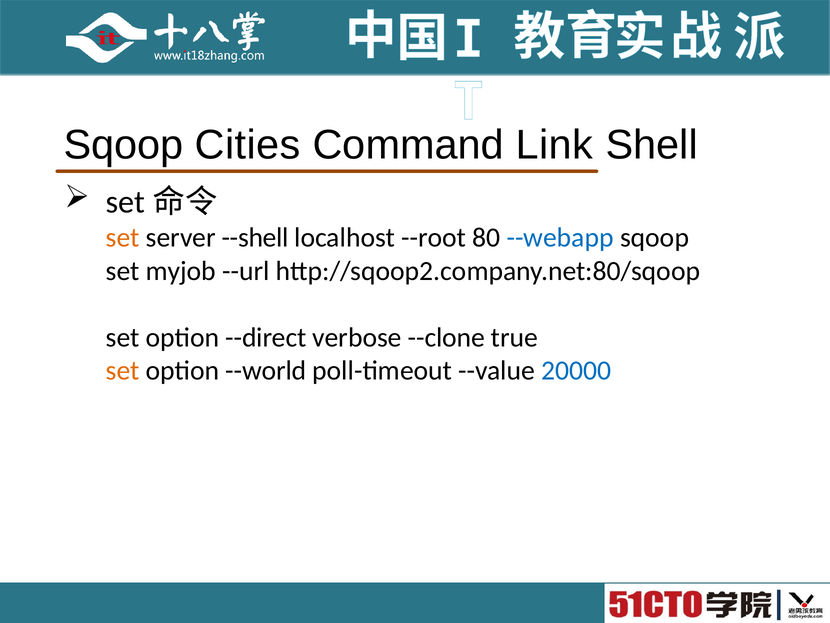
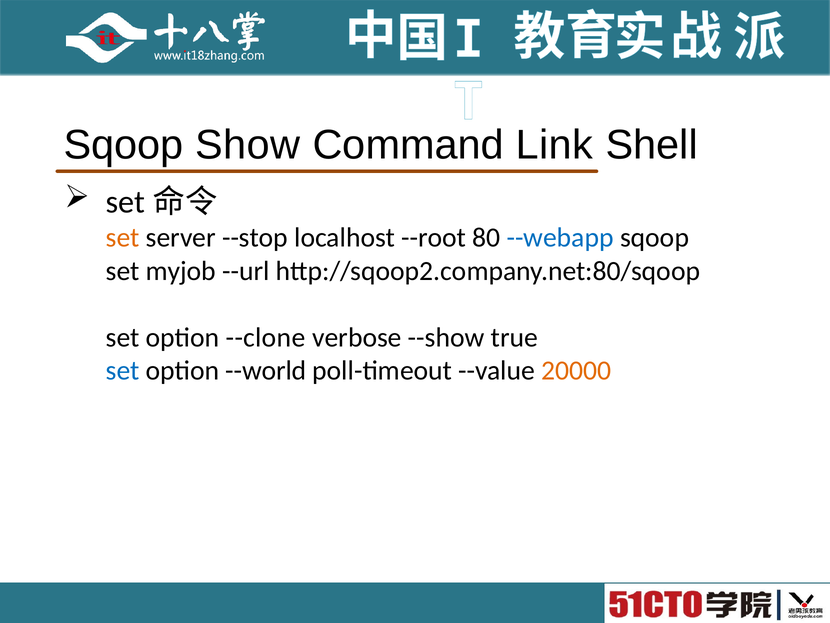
Cities: Cities -> Show
--shell: --shell -> --stop
--direct: --direct -> --clone
--clone: --clone -> --show
set at (123, 370) colour: orange -> blue
20000 colour: blue -> orange
